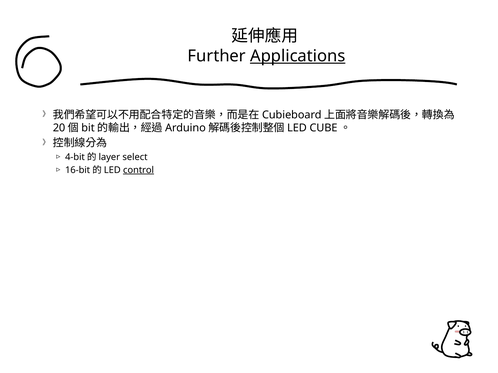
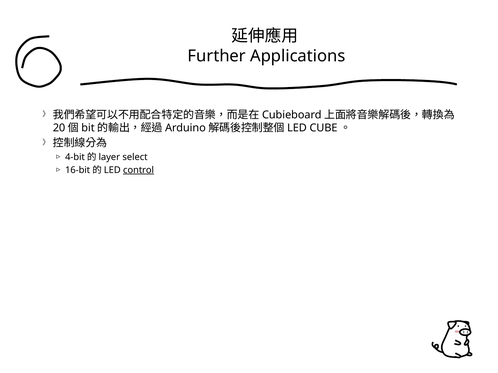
Applications underline: present -> none
